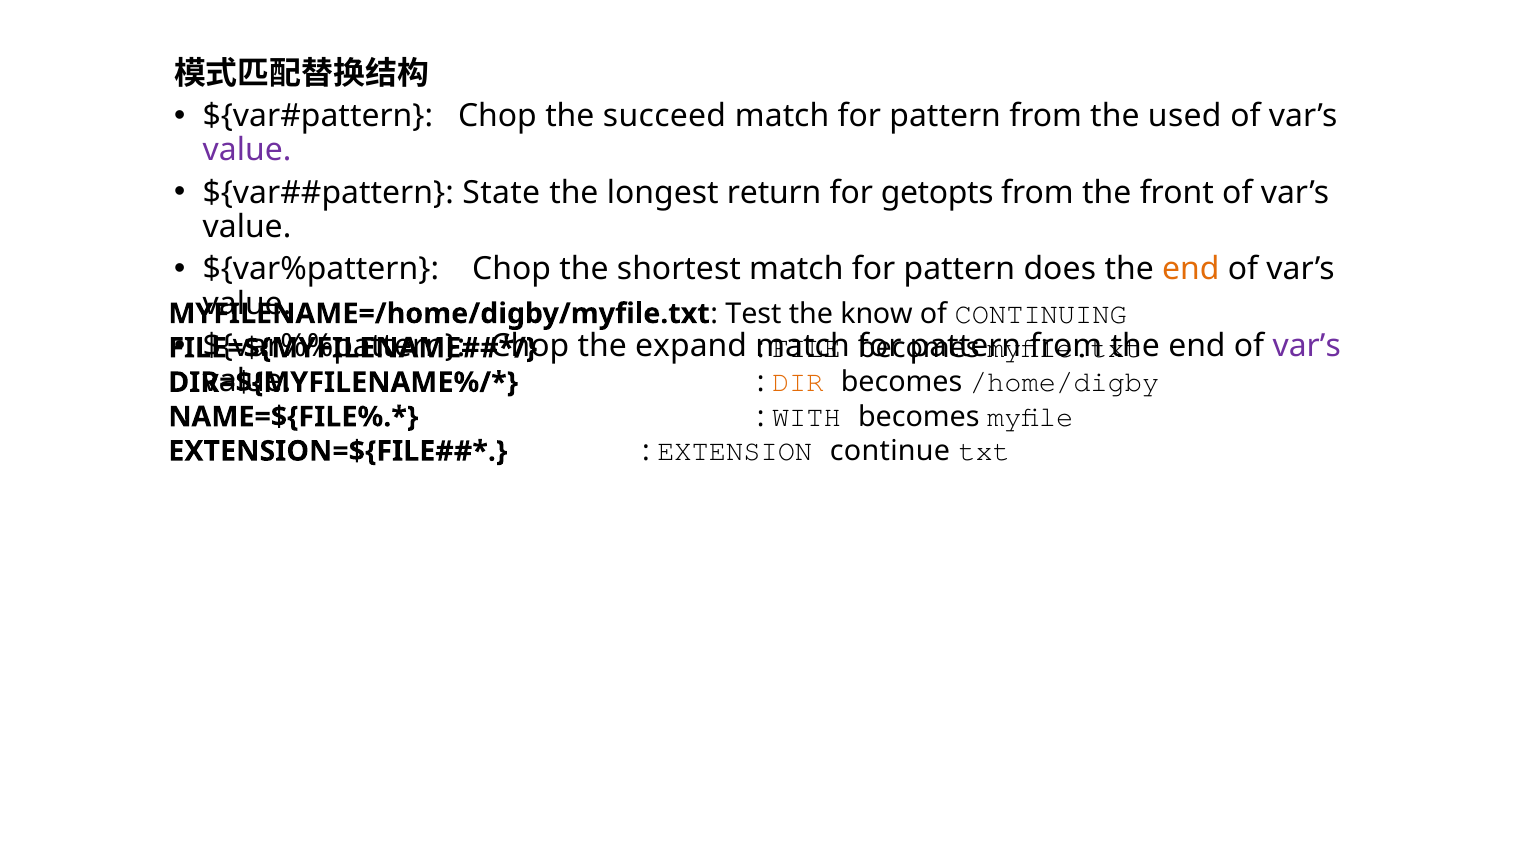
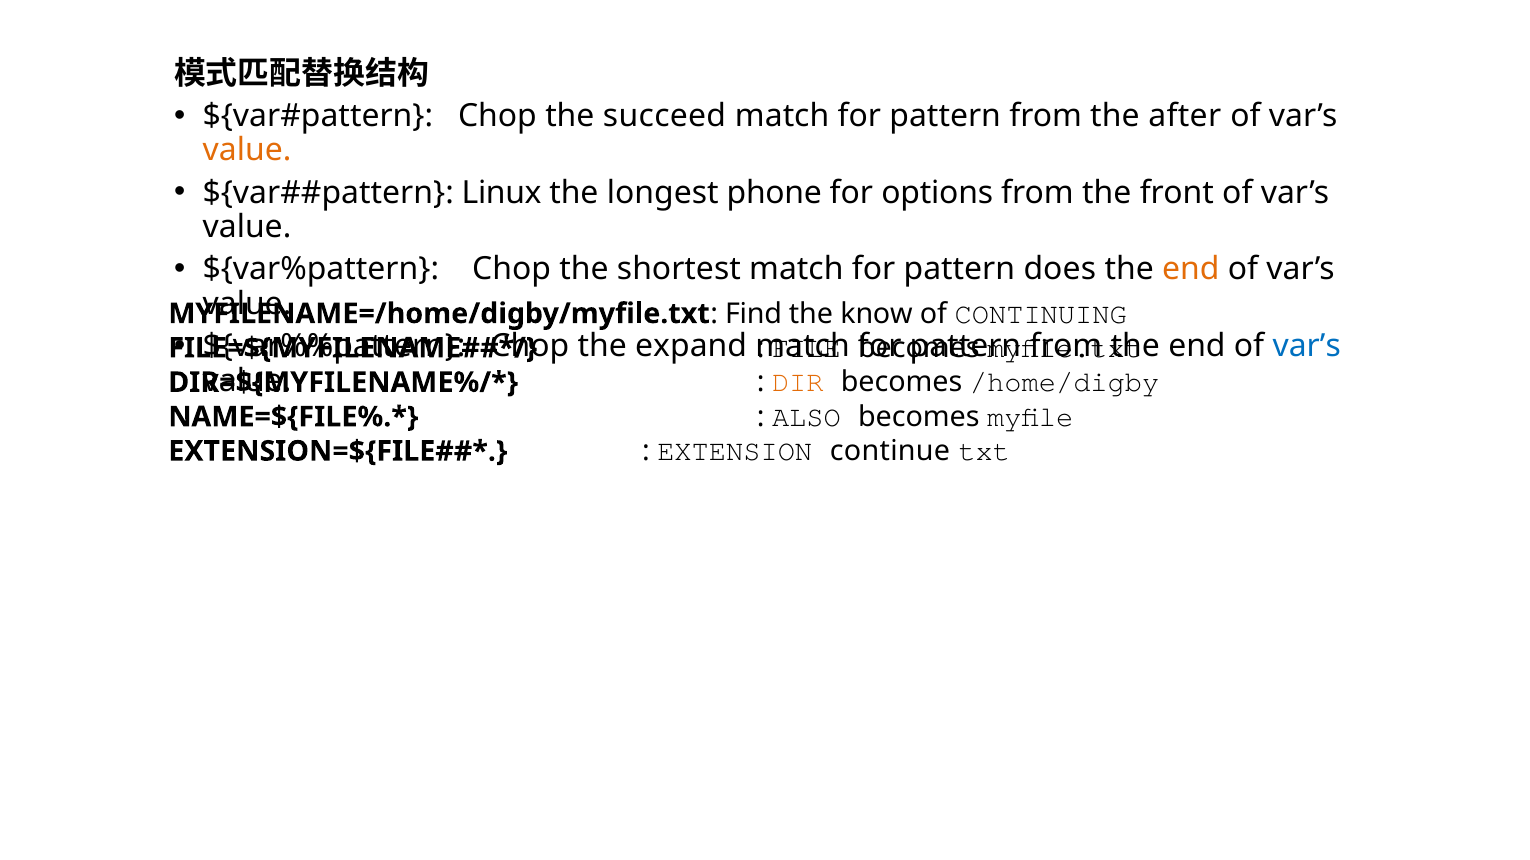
used: used -> after
value at (247, 150) colour: purple -> orange
State: State -> Linux
return: return -> phone
getopts: getopts -> options
Test: Test -> Find
var’s at (1307, 346) colour: purple -> blue
WITH: WITH -> ALSO
